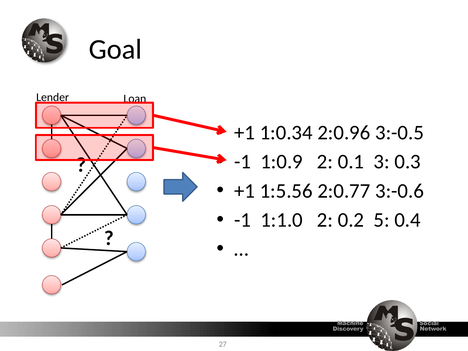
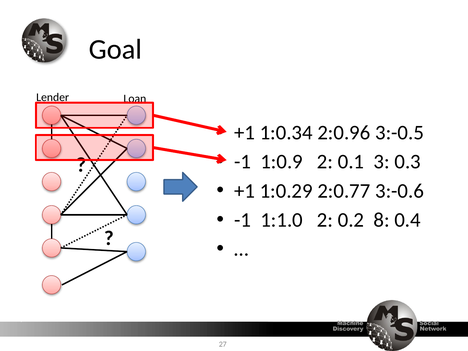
1:5.56: 1:5.56 -> 1:0.29
5: 5 -> 8
